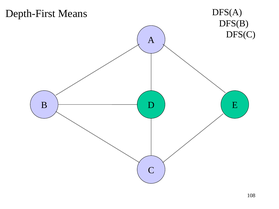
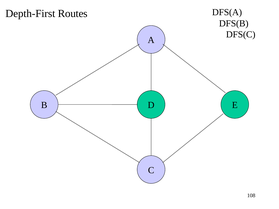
Means: Means -> Routes
